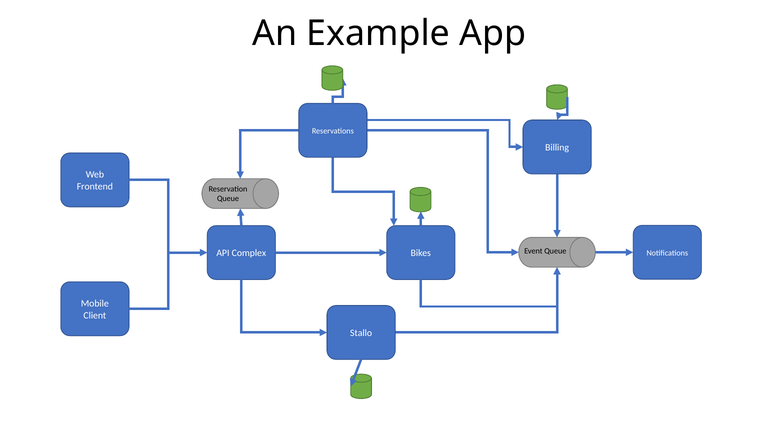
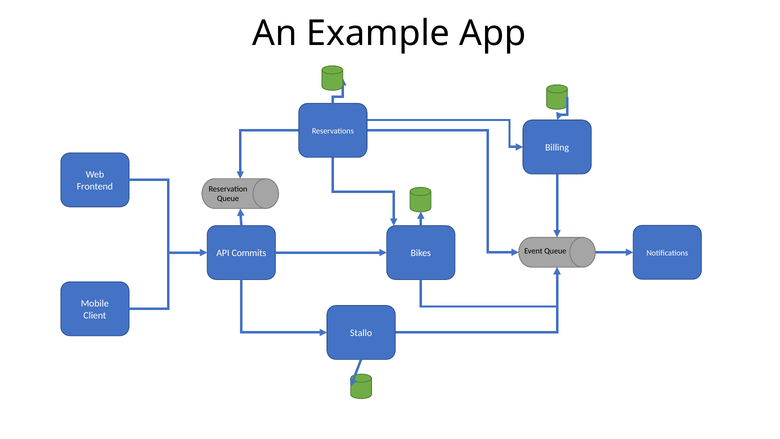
Complex: Complex -> Commits
